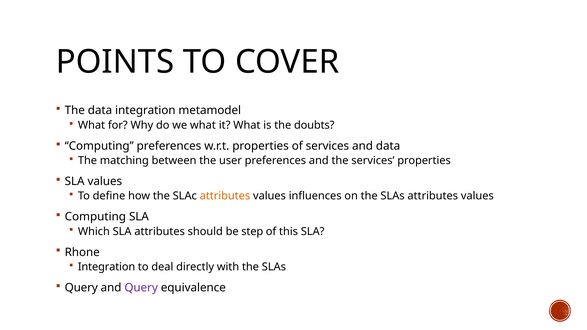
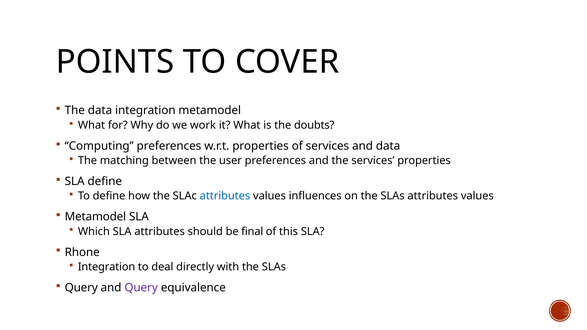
we what: what -> work
SLA values: values -> define
attributes at (225, 196) colour: orange -> blue
Computing at (95, 217): Computing -> Metamodel
step: step -> final
